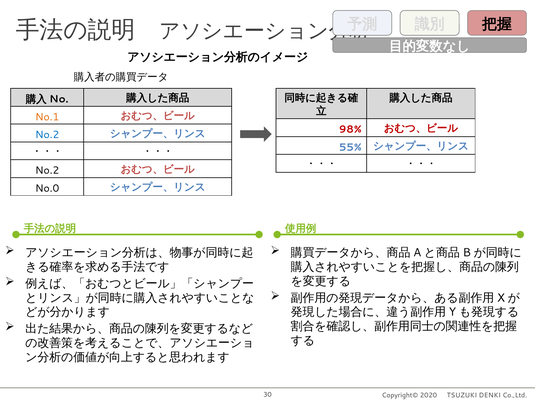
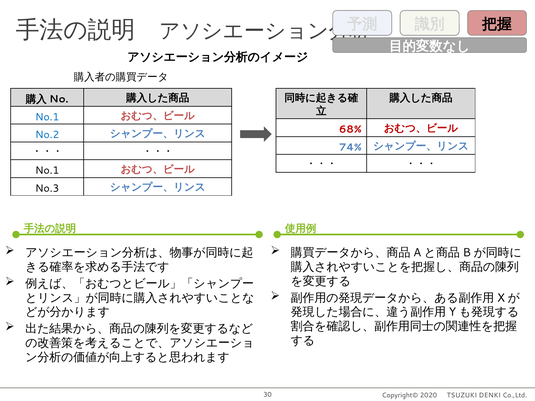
No.1 at (47, 117) colour: orange -> blue
98%: 98% -> 68%
55%: 55% -> 74%
No.2 at (47, 171): No.2 -> No.1
No.0: No.0 -> No.3
